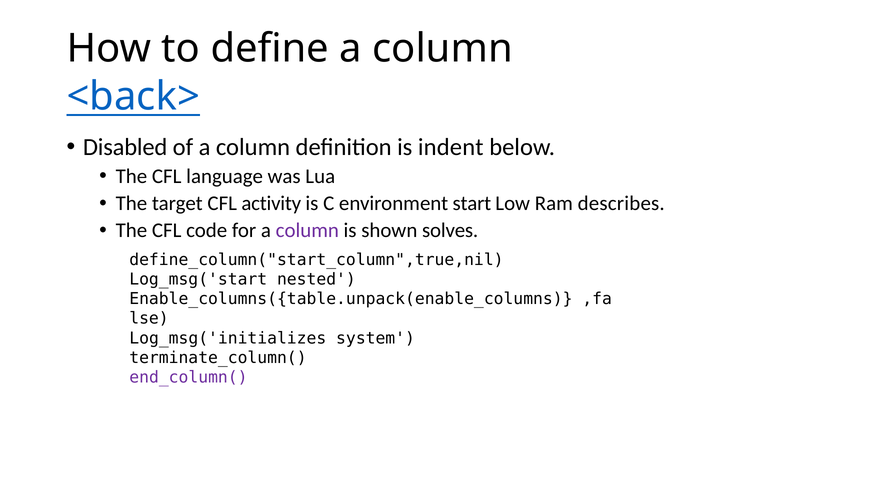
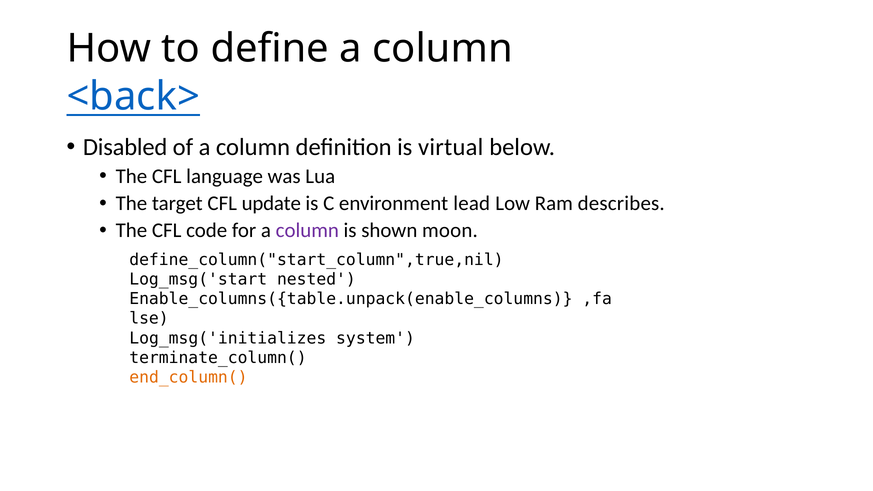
indent: indent -> virtual
activity: activity -> update
start: start -> lead
solves: solves -> moon
end_column( colour: purple -> orange
